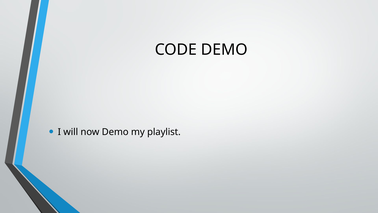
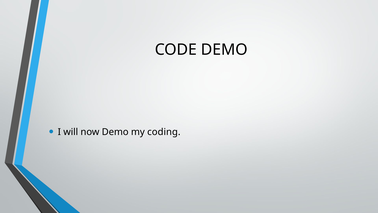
playlist: playlist -> coding
